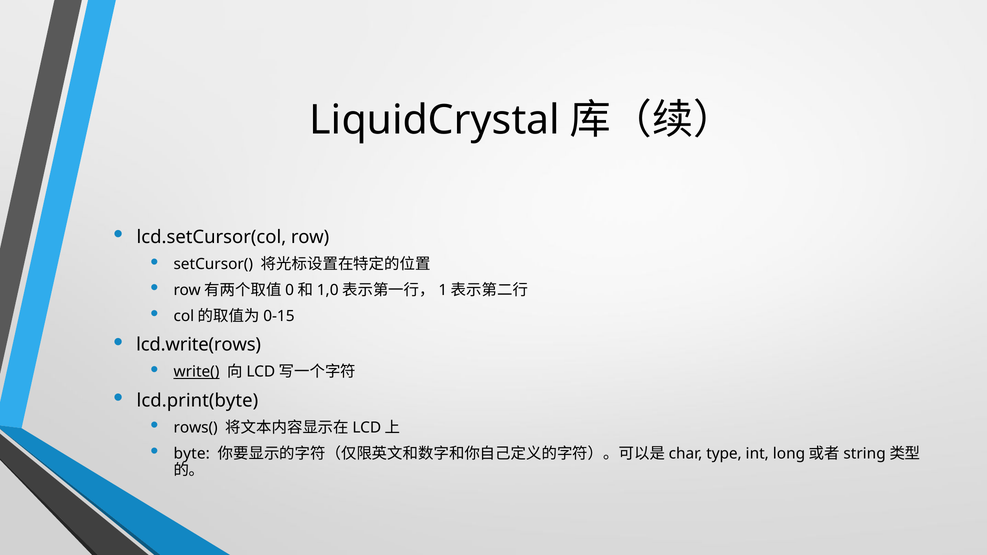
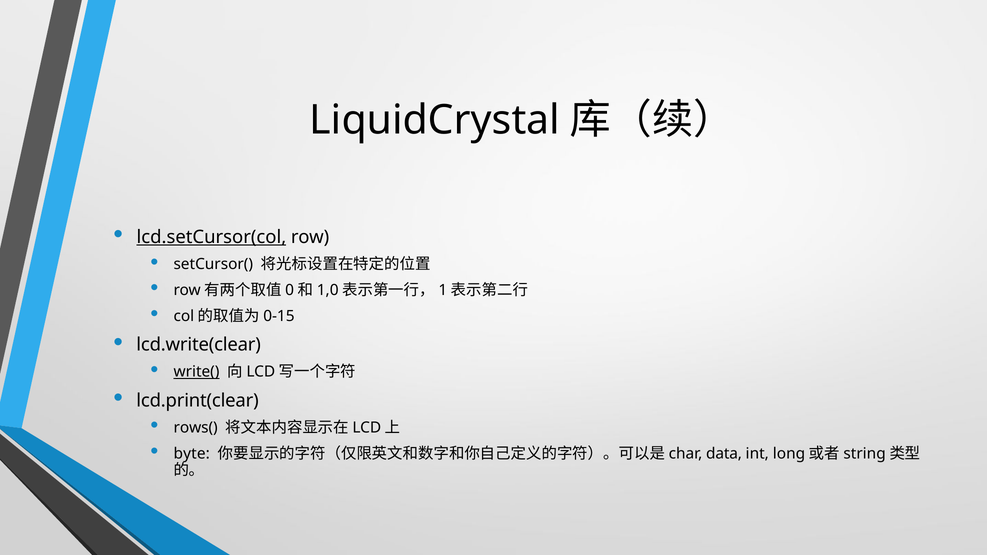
lcd.setCursor(col underline: none -> present
lcd.write(rows: lcd.write(rows -> lcd.write(clear
lcd.print(byte: lcd.print(byte -> lcd.print(clear
type: type -> data
